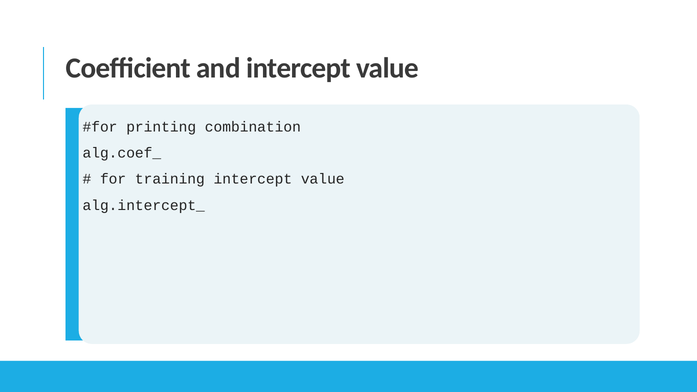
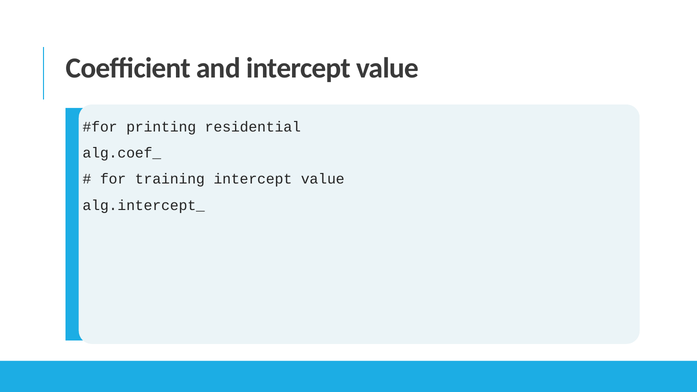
combination: combination -> residential
